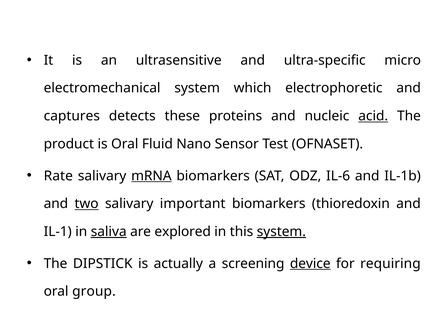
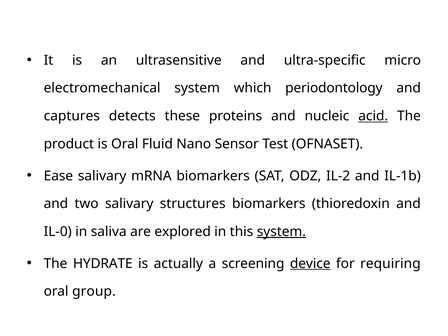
electrophoretic: electrophoretic -> periodontology
Rate: Rate -> Ease
mRNA underline: present -> none
IL-6: IL-6 -> IL-2
two underline: present -> none
important: important -> structures
IL-1: IL-1 -> IL-0
saliva underline: present -> none
DIPSTICK: DIPSTICK -> HYDRATE
